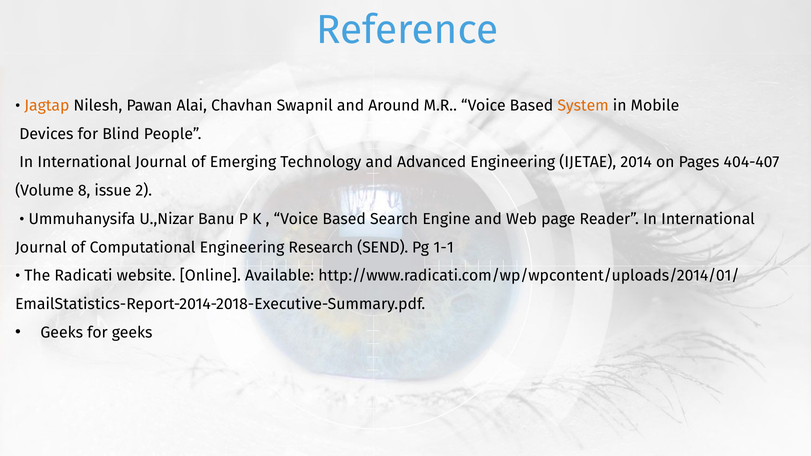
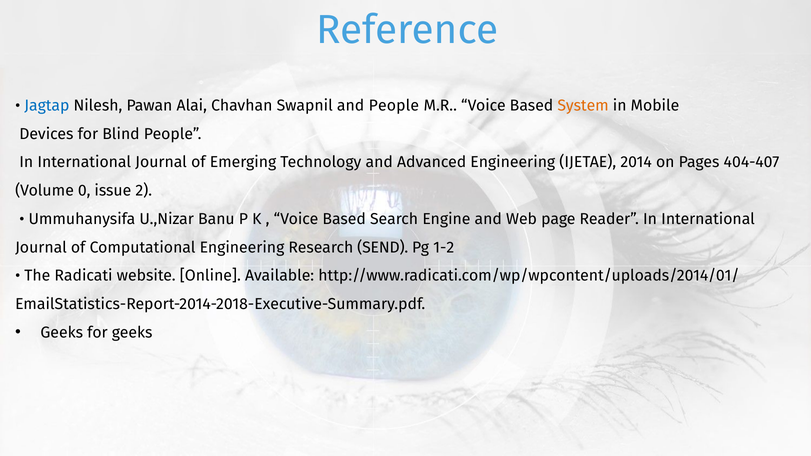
Jagtap colour: orange -> blue
and Around: Around -> People
8: 8 -> 0
1-1: 1-1 -> 1-2
